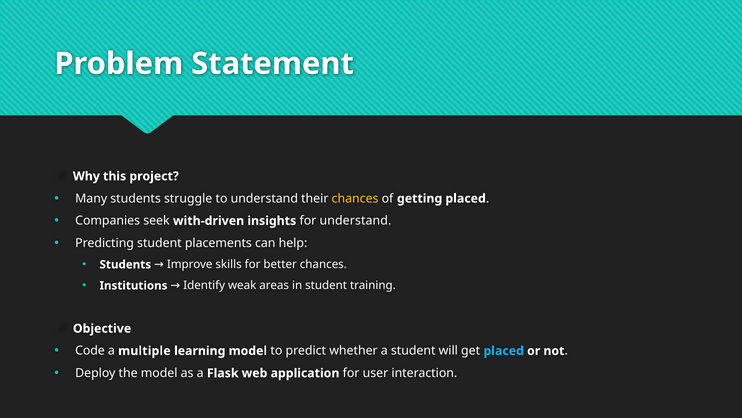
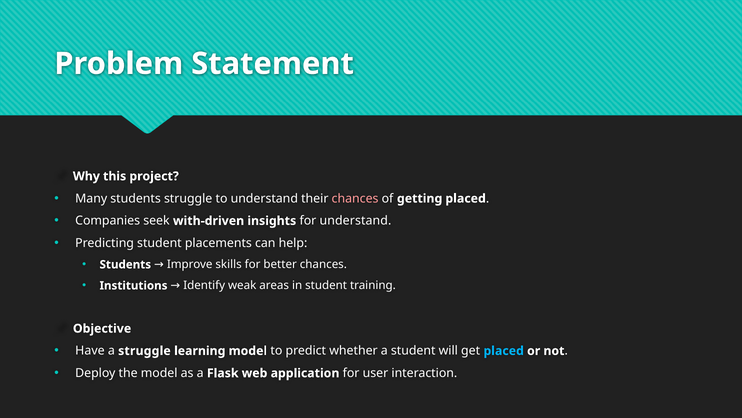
chances at (355, 198) colour: yellow -> pink
Code: Code -> Have
a multiple: multiple -> struggle
